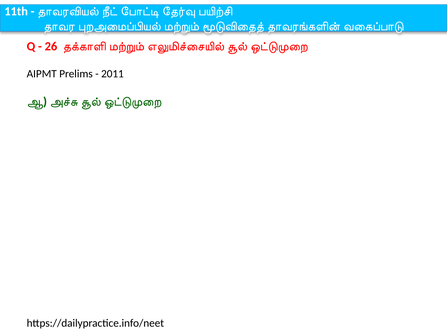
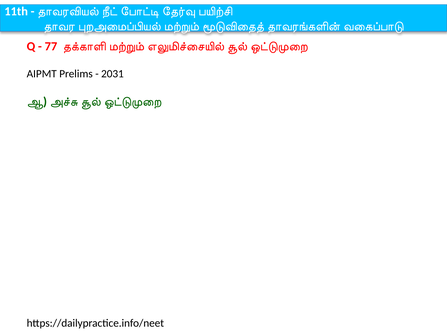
26: 26 -> 77
2011: 2011 -> 2031
